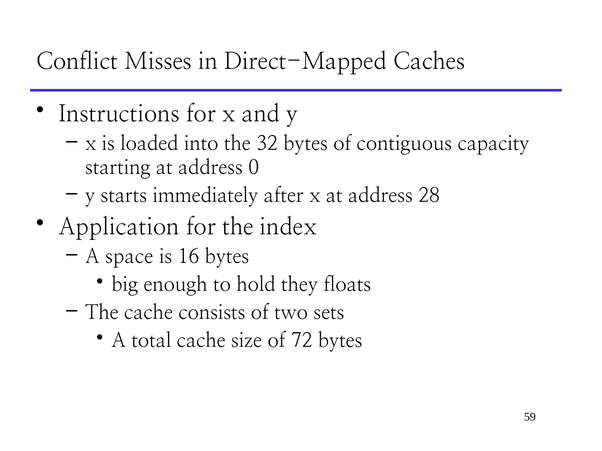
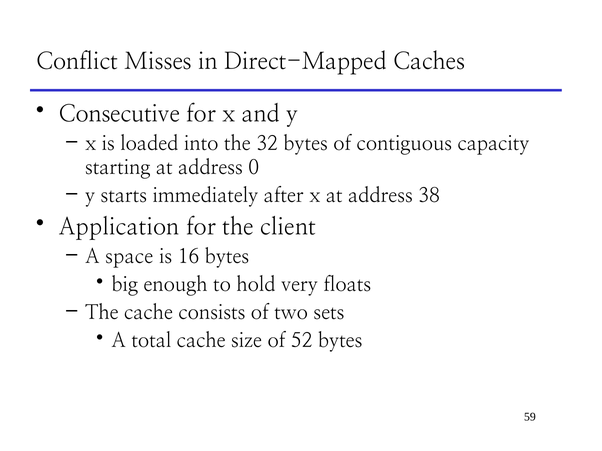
Instructions: Instructions -> Consecutive
28: 28 -> 38
index: index -> client
they: they -> very
72: 72 -> 52
